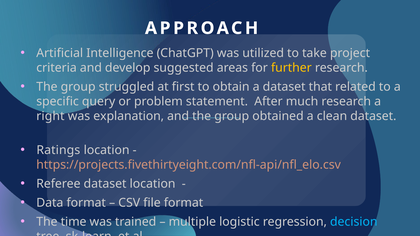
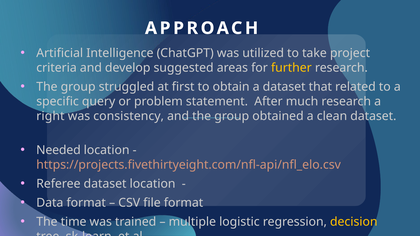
explanation: explanation -> consistency
Ratings: Ratings -> Needed
decision colour: light blue -> yellow
